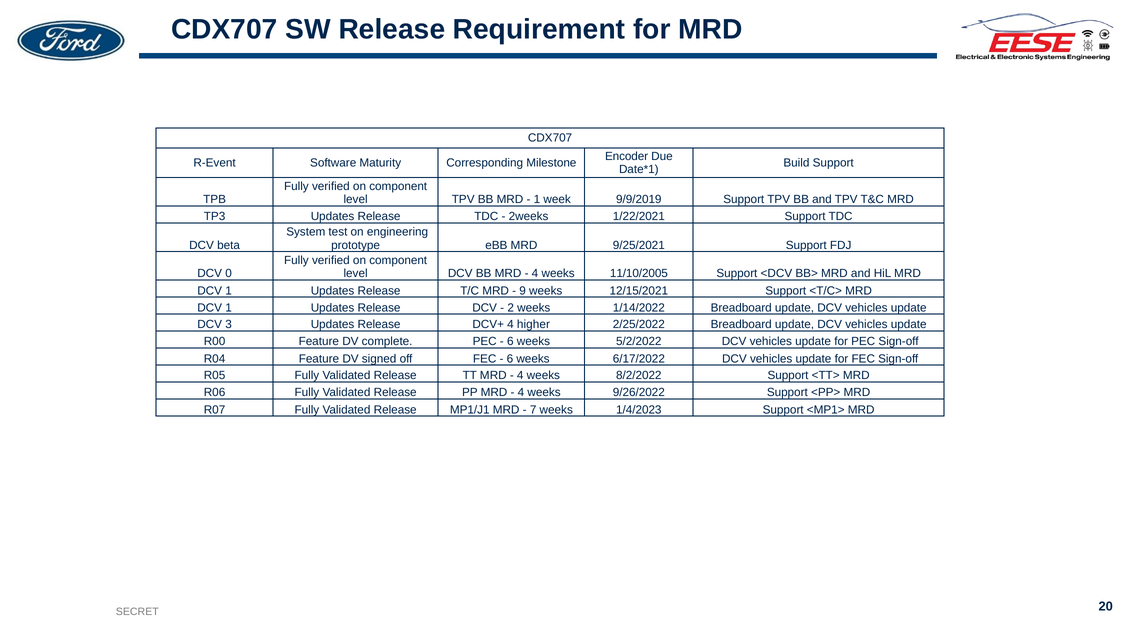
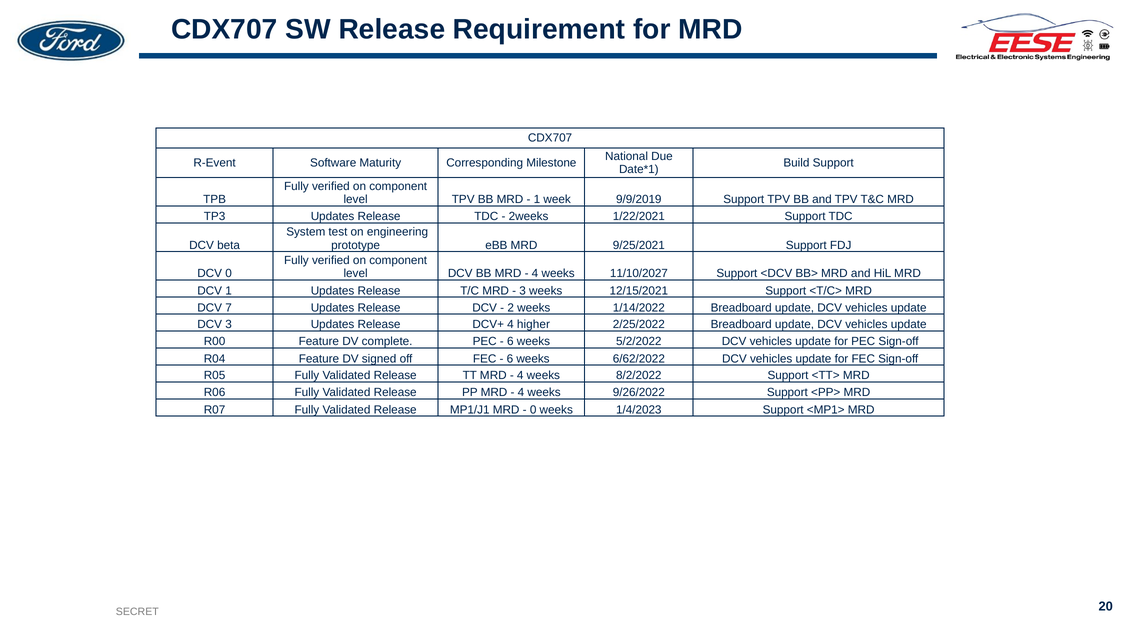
Encoder: Encoder -> National
11/10/2005: 11/10/2005 -> 11/10/2027
9 at (523, 290): 9 -> 3
1 at (229, 307): 1 -> 7
6/17/2022: 6/17/2022 -> 6/62/2022
7 at (533, 409): 7 -> 0
